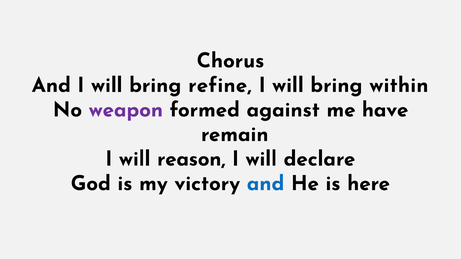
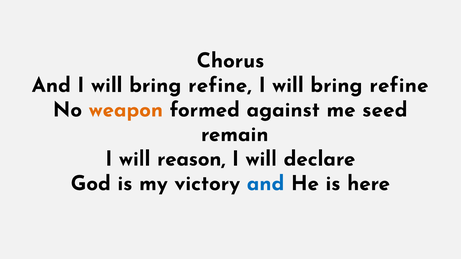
within at (399, 85): within -> refine
weapon colour: purple -> orange
have: have -> seed
